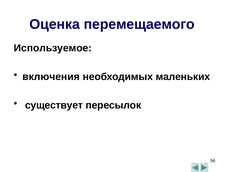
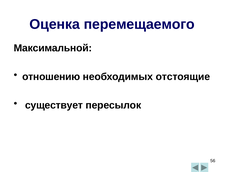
Используемое: Используемое -> Максимальной
включения: включения -> отношению
маленьких: маленьких -> отстоящие
